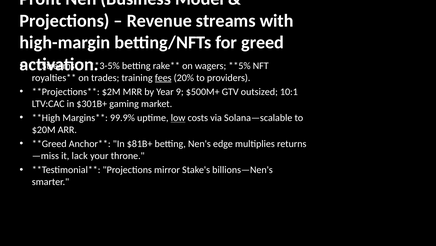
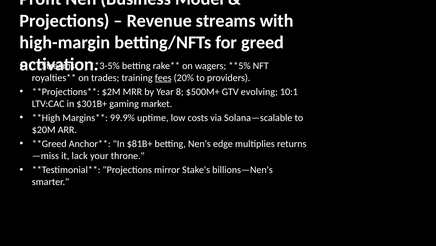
9: 9 -> 8
outsized: outsized -> evolving
low underline: present -> none
